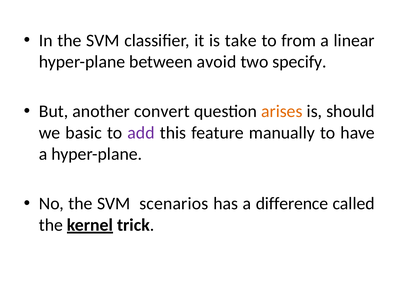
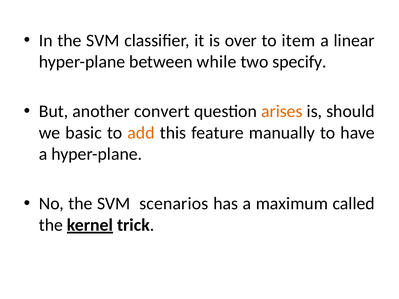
take: take -> over
from: from -> item
avoid: avoid -> while
add colour: purple -> orange
difference: difference -> maximum
